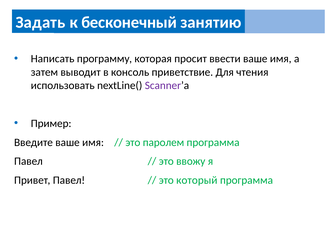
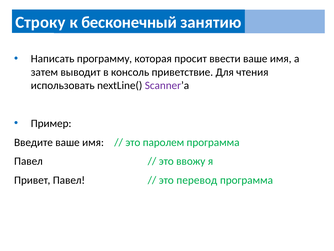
Задать: Задать -> Строку
который: который -> перевод
